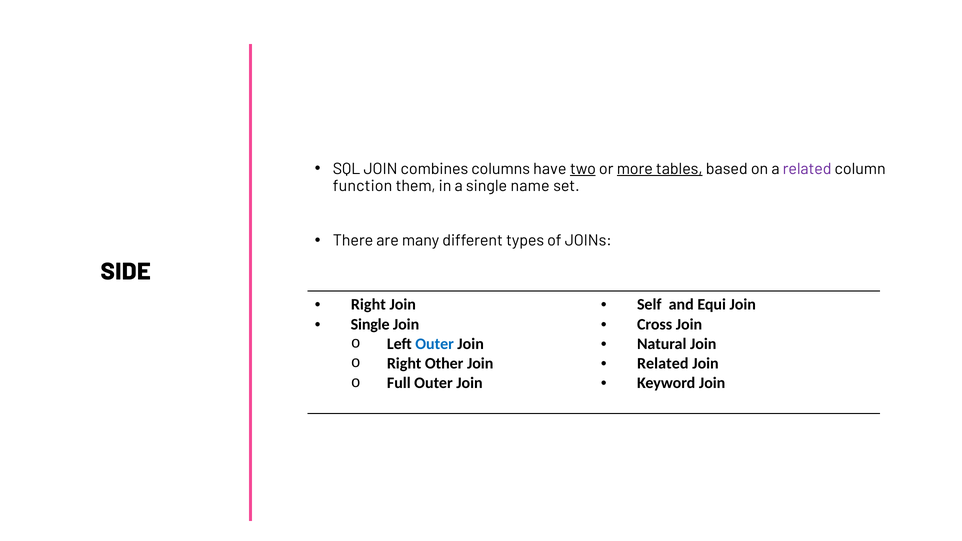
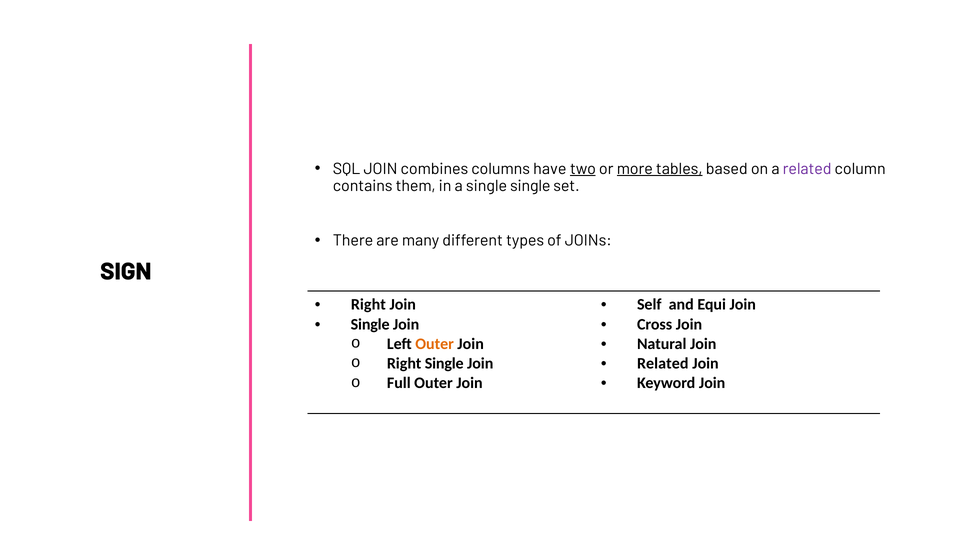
function: function -> contains
single name: name -> single
SIDE: SIDE -> SIGN
Outer at (435, 344) colour: blue -> orange
Right Other: Other -> Single
